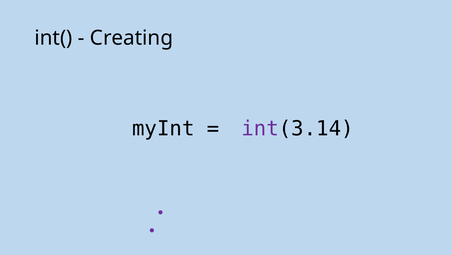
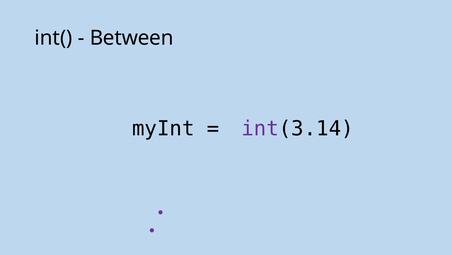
Creating: Creating -> Between
